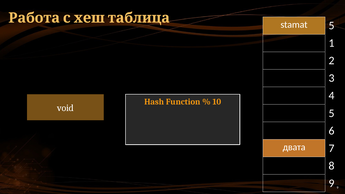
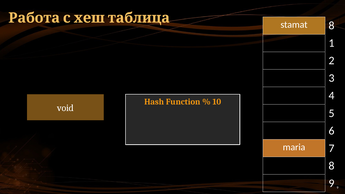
stamat 5: 5 -> 8
двата: двата -> maria
